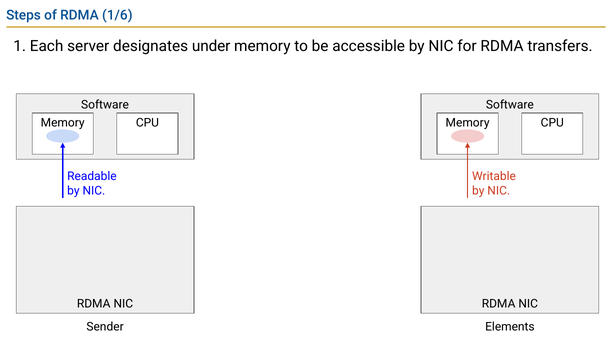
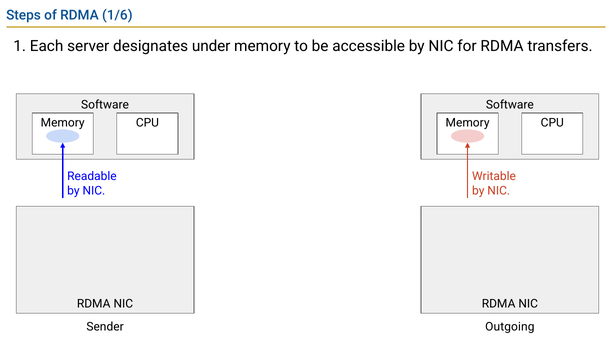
Elements: Elements -> Outgoing
